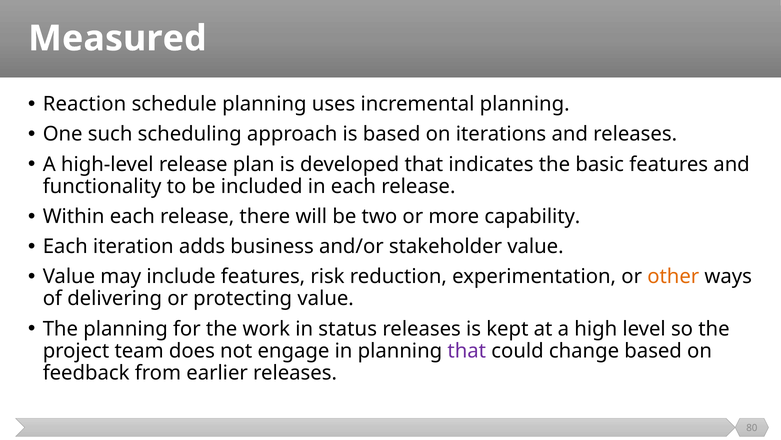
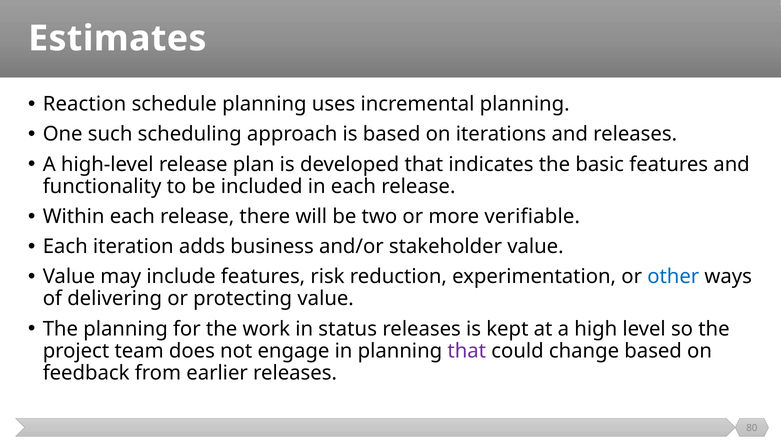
Measured: Measured -> Estimates
capability: capability -> verifiable
other colour: orange -> blue
